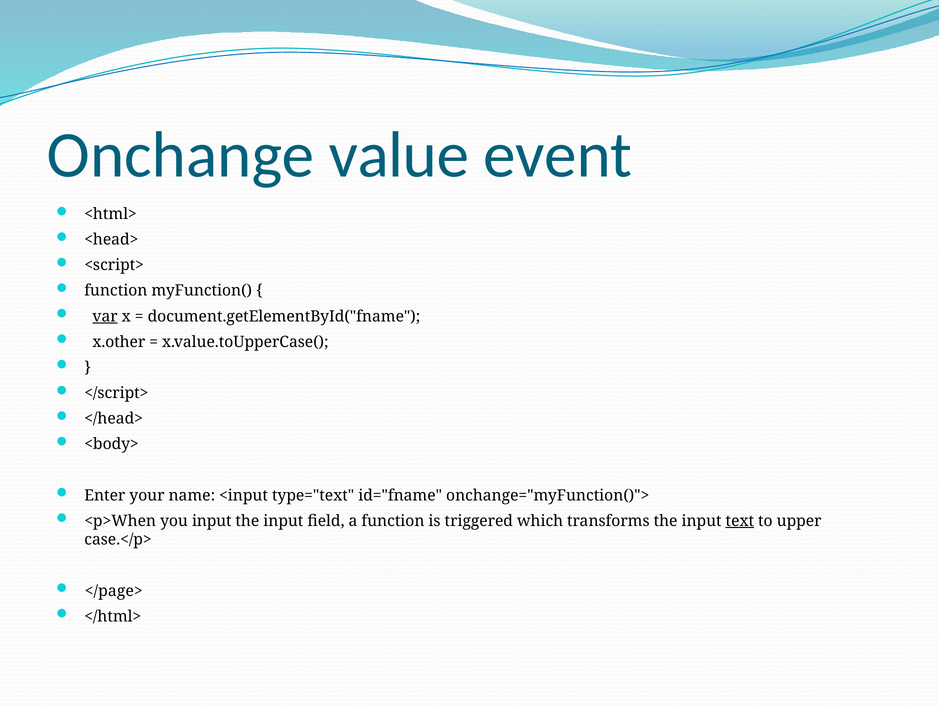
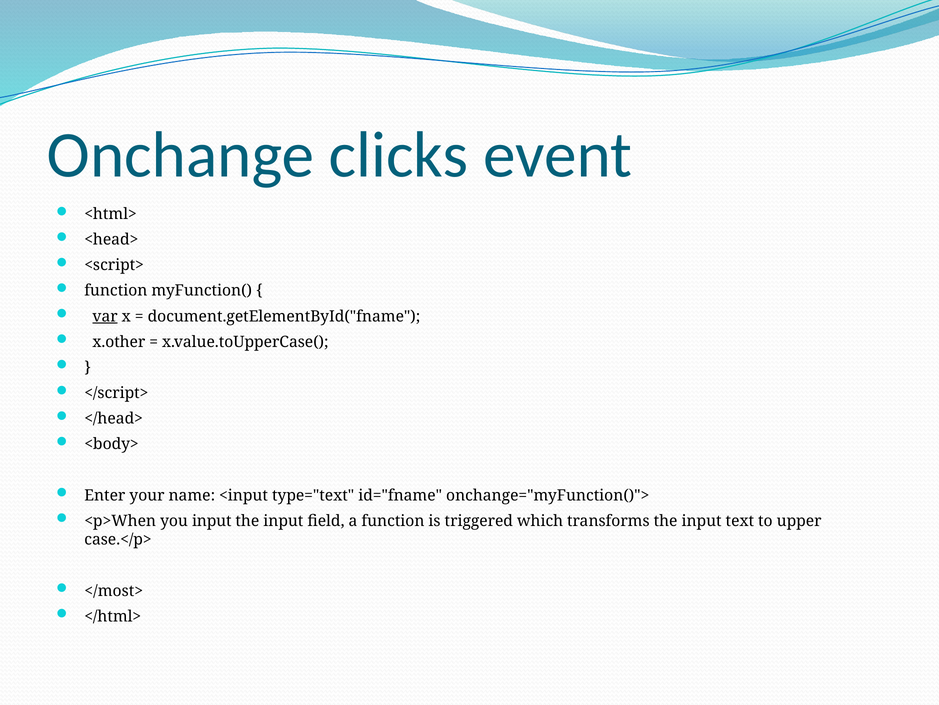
value: value -> clicks
text underline: present -> none
</page>: </page> -> </most>
